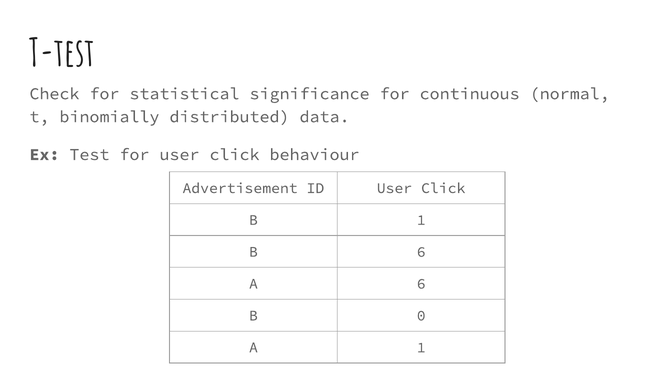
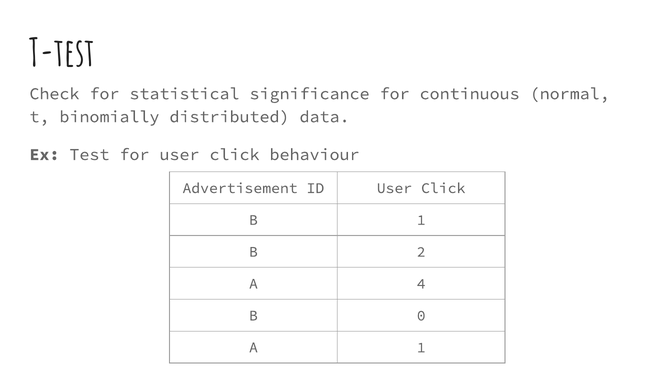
B 6: 6 -> 2
A 6: 6 -> 4
